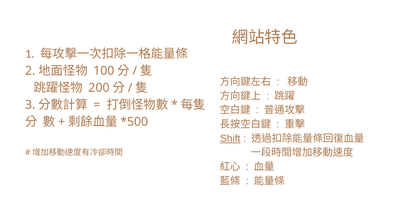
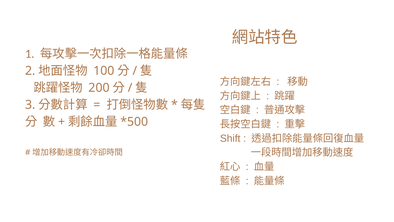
Shift underline: present -> none
